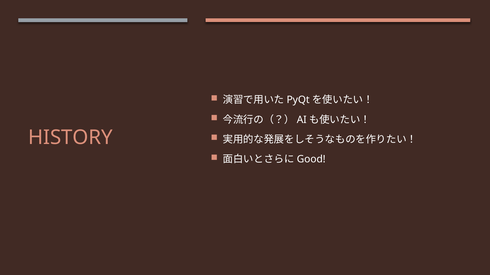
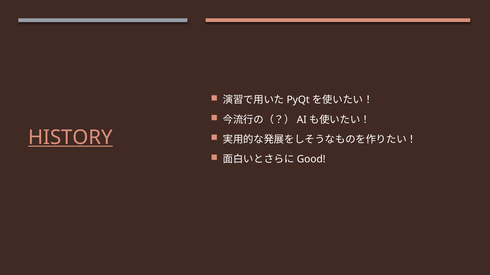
HISTORY underline: none -> present
